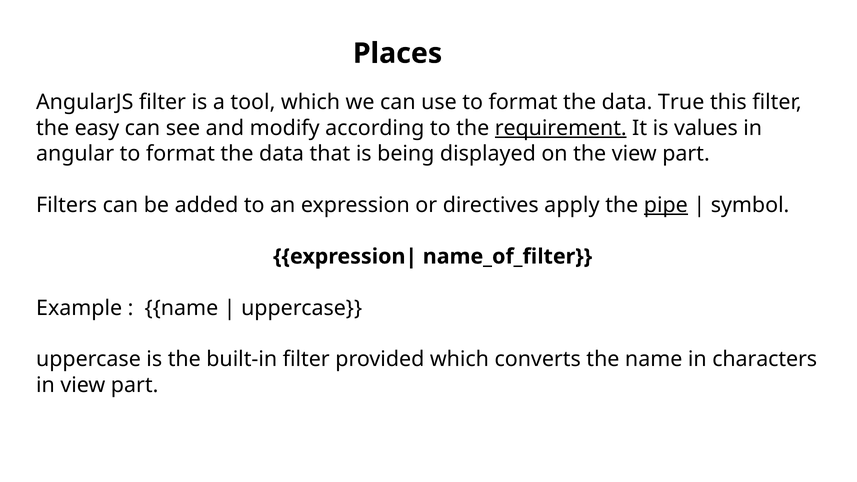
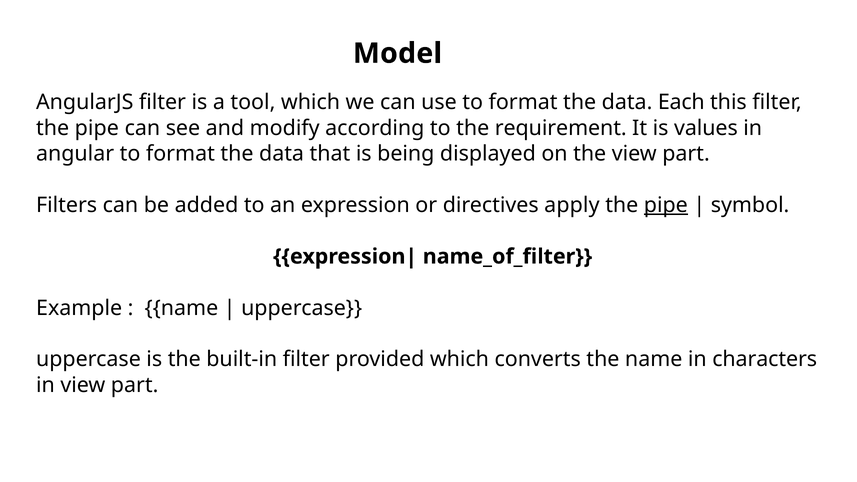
Places: Places -> Model
True: True -> Each
easy at (97, 128): easy -> pipe
requirement underline: present -> none
